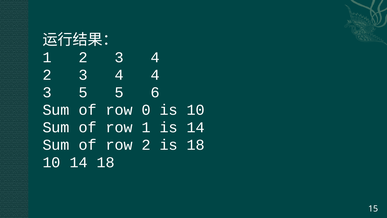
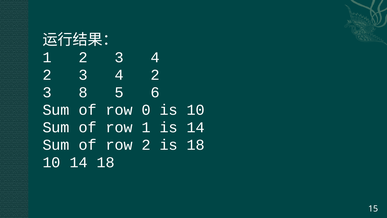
4 at (155, 75): 4 -> 2
3 5: 5 -> 8
